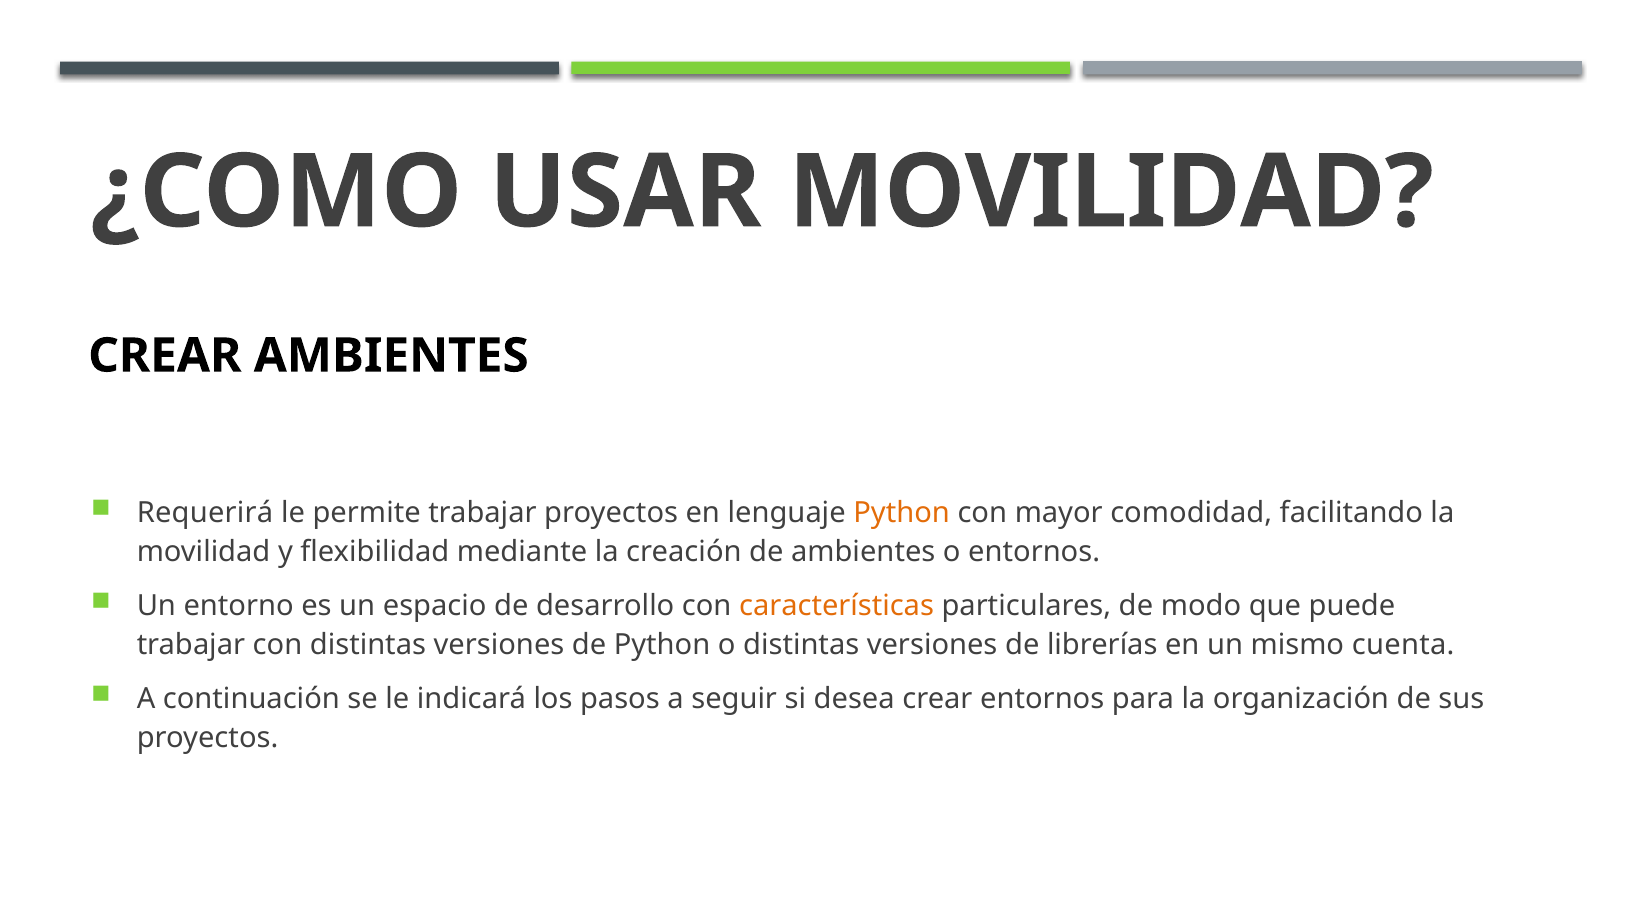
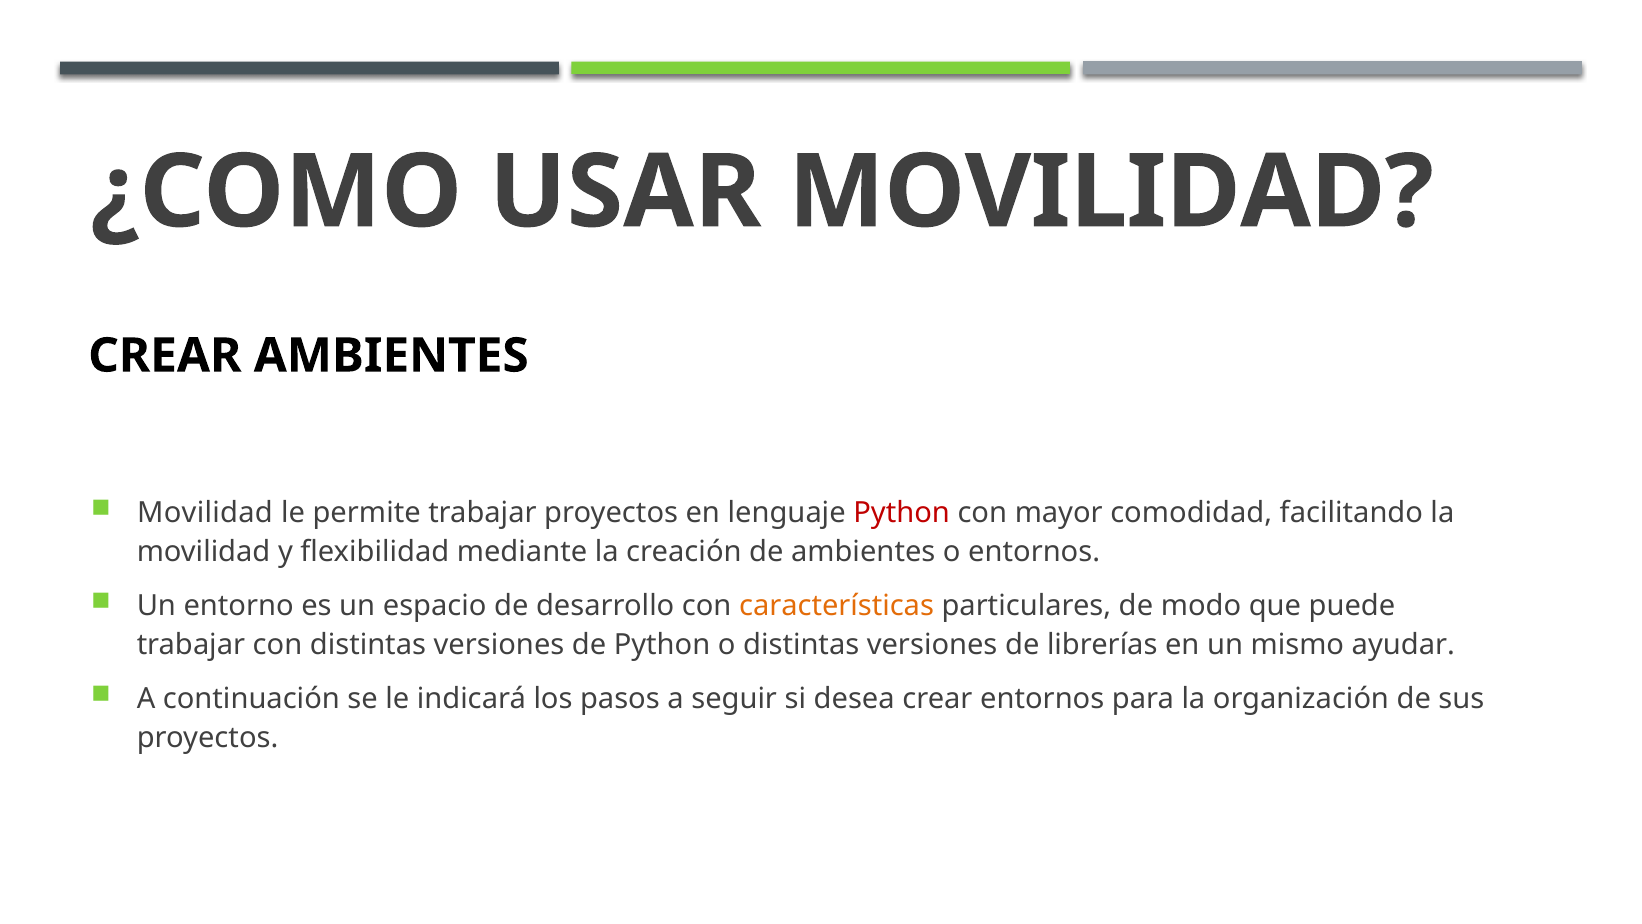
Requerirá at (205, 513): Requerirá -> Movilidad
Python at (902, 513) colour: orange -> red
cuenta: cuenta -> ayudar
